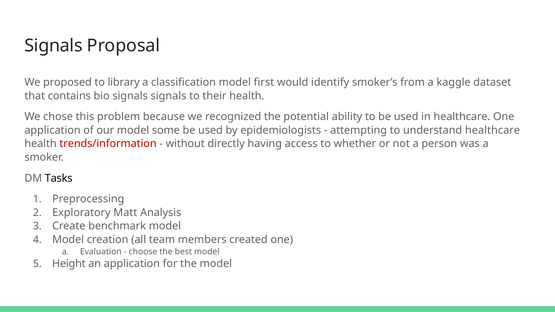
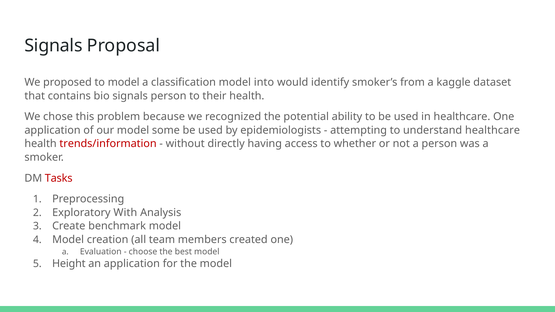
to library: library -> model
first: first -> into
signals signals: signals -> person
Tasks colour: black -> red
Matt: Matt -> With
